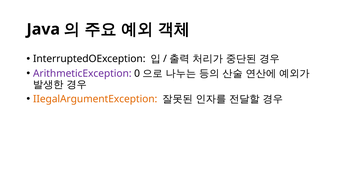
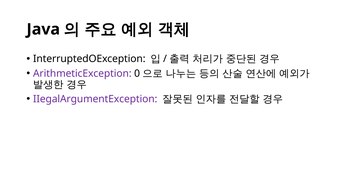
IIegalArgumentException colour: orange -> purple
